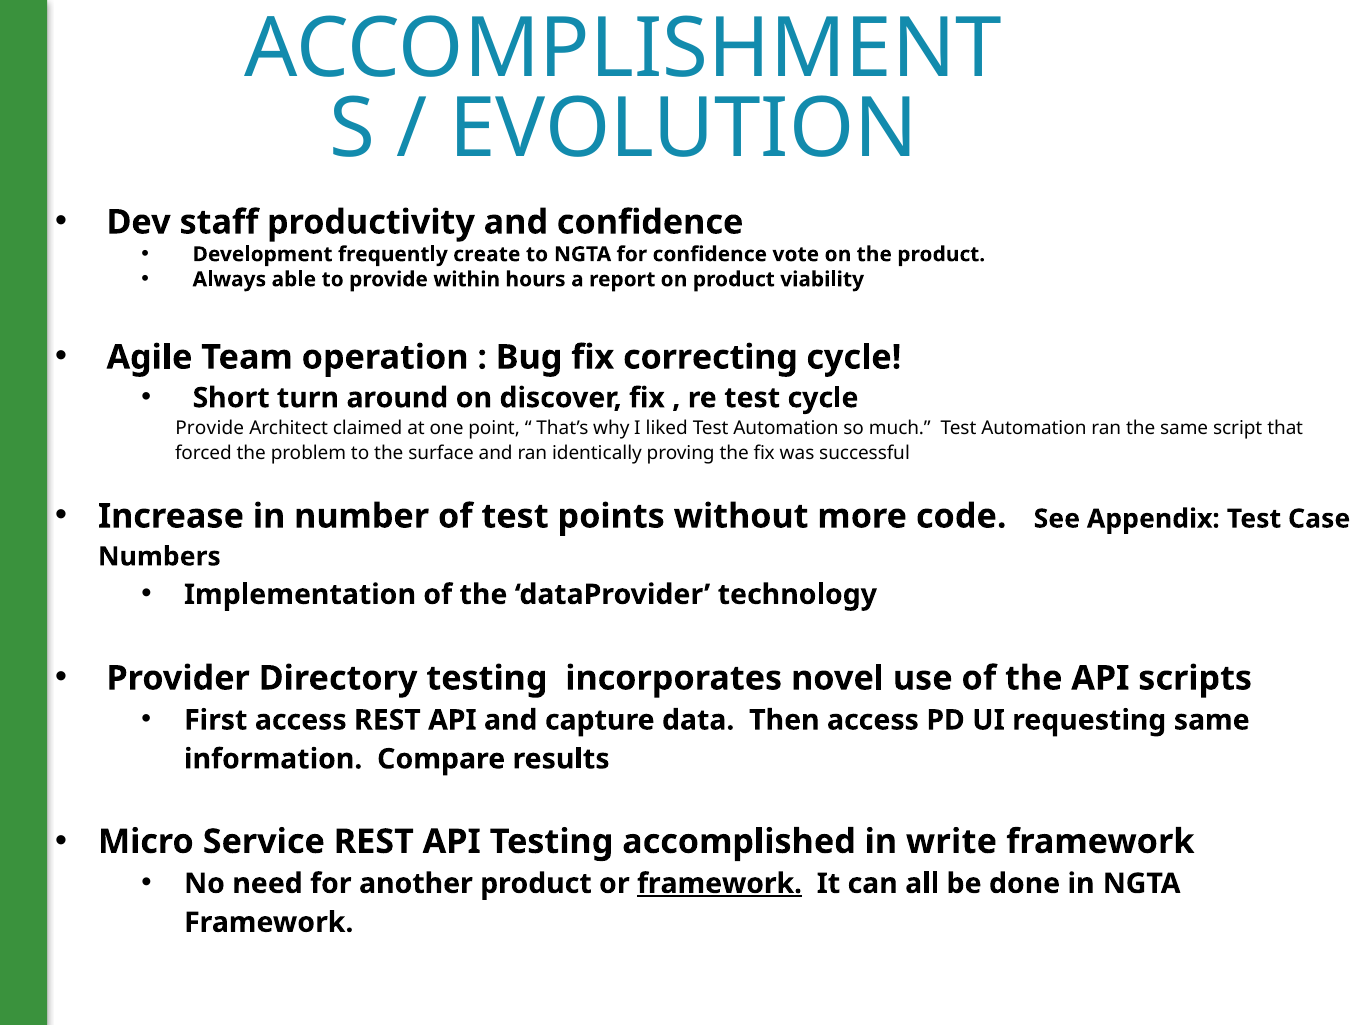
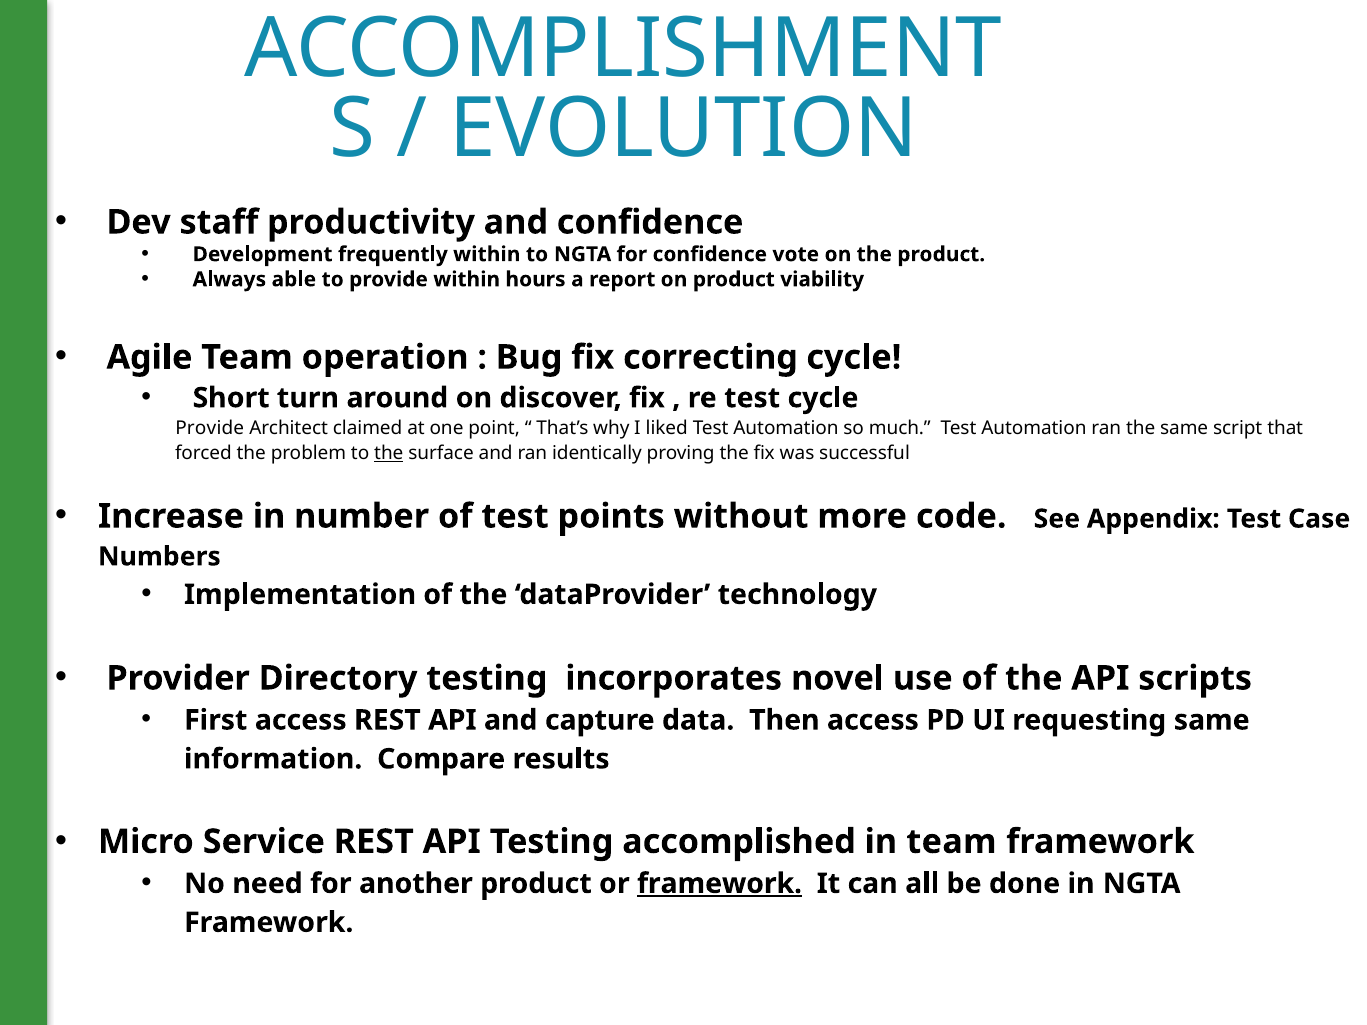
frequently create: create -> within
the at (389, 453) underline: none -> present
in write: write -> team
